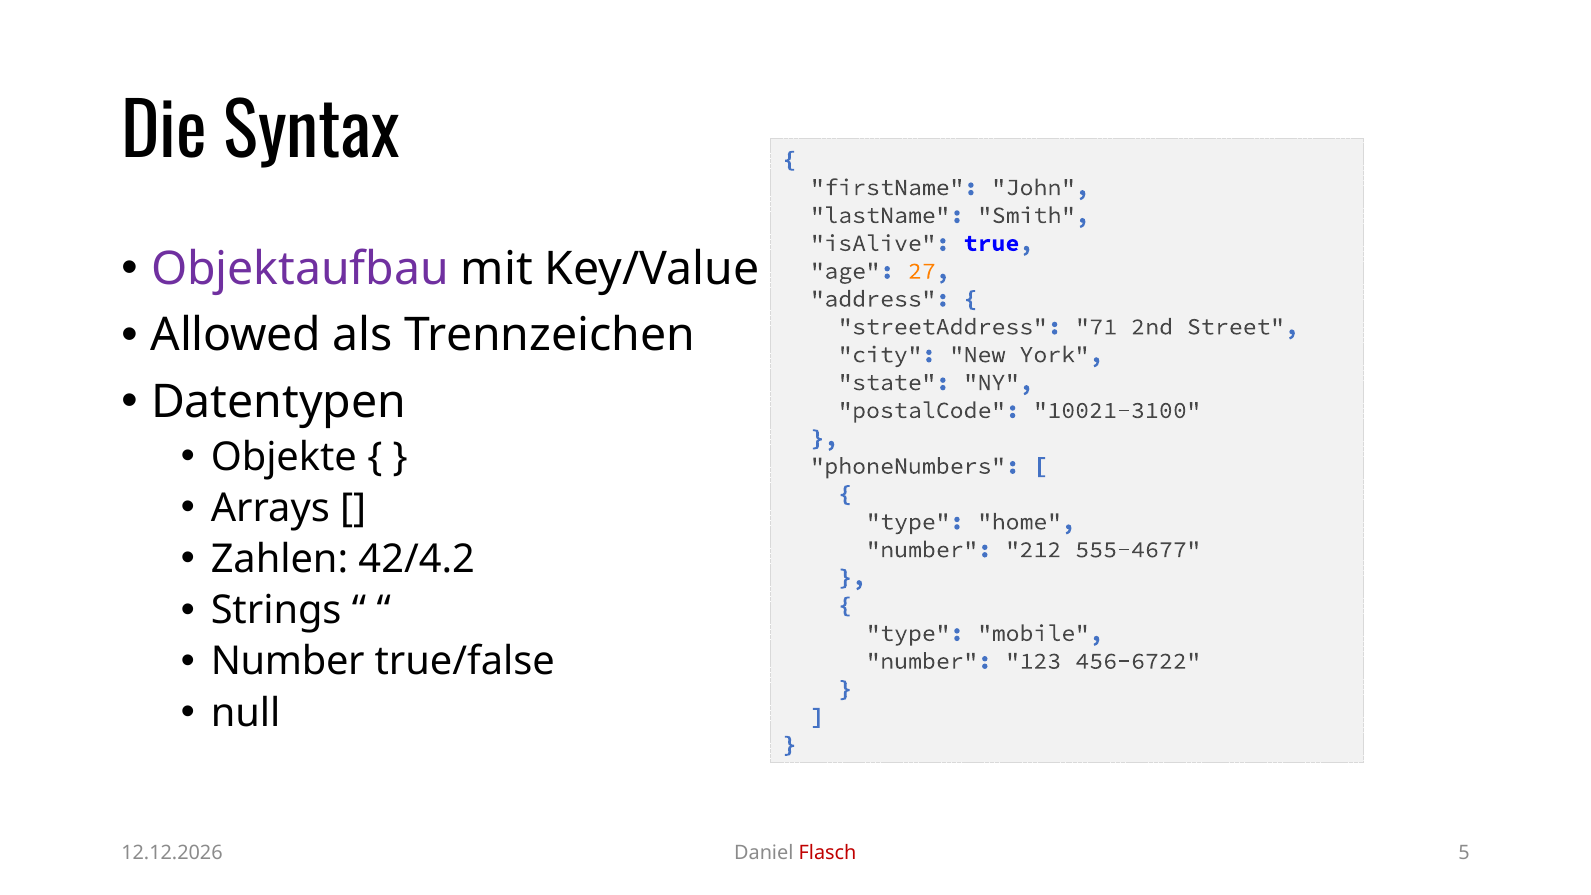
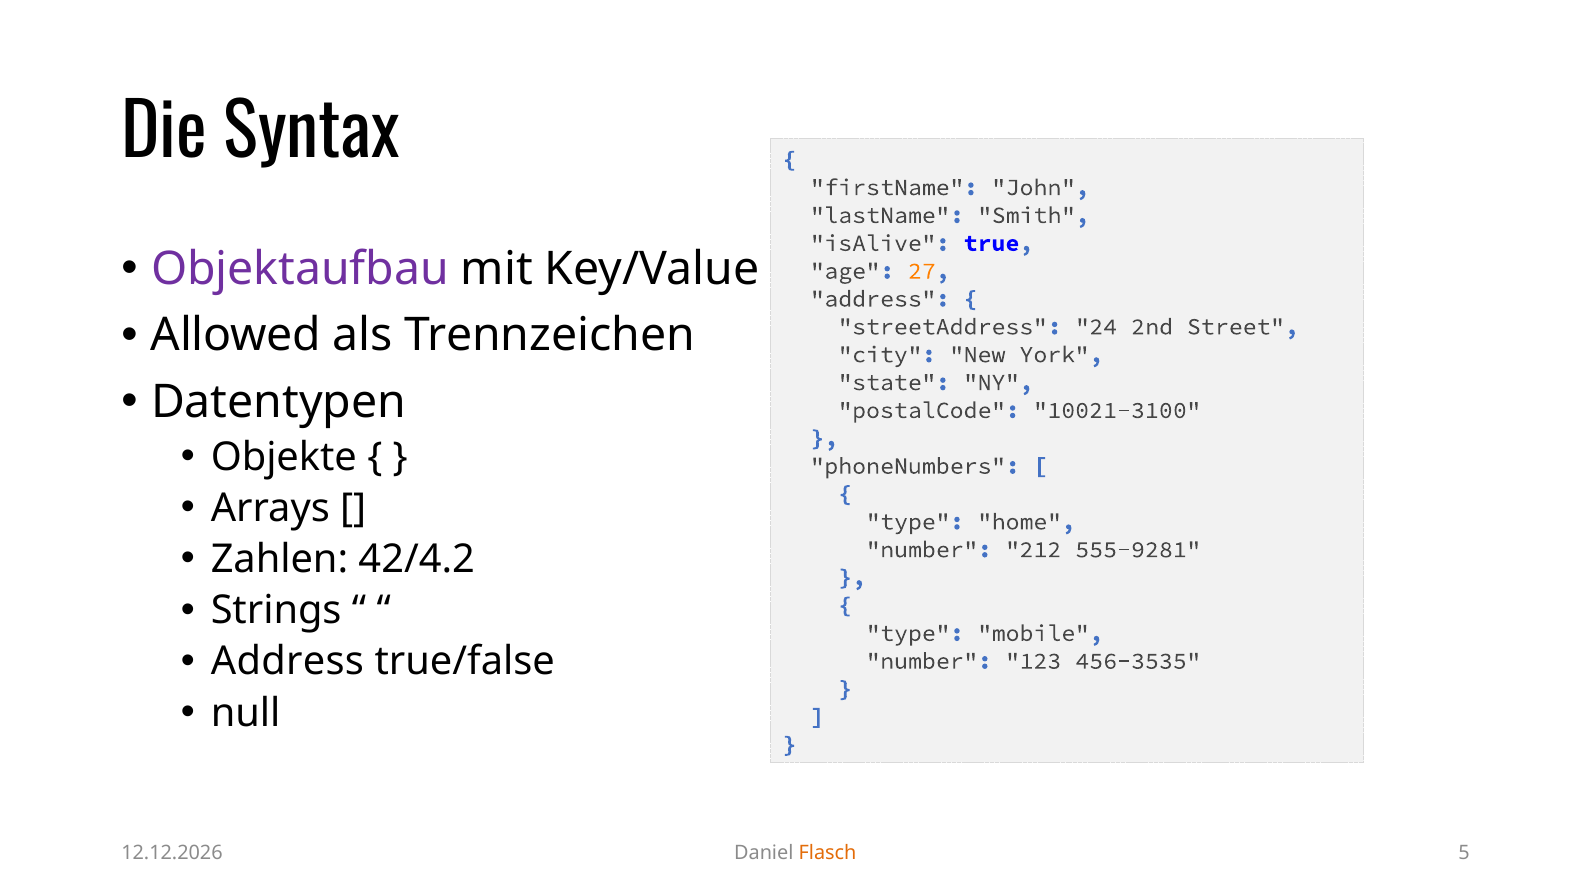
71: 71 -> 24
555-4677: 555-4677 -> 555-9281
Number at (288, 662): Number -> Address
456-6722: 456-6722 -> 456-3535
Flasch colour: red -> orange
